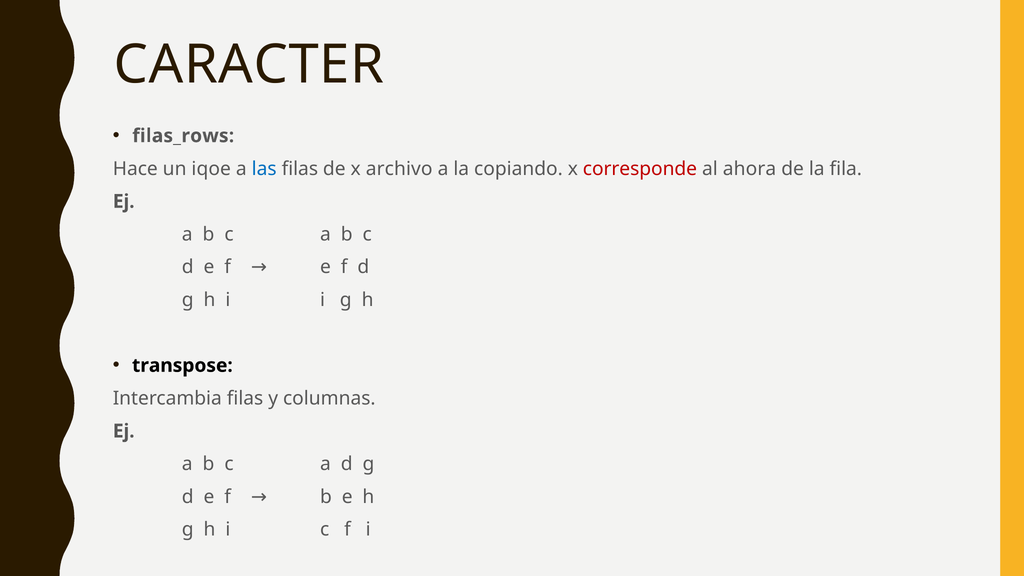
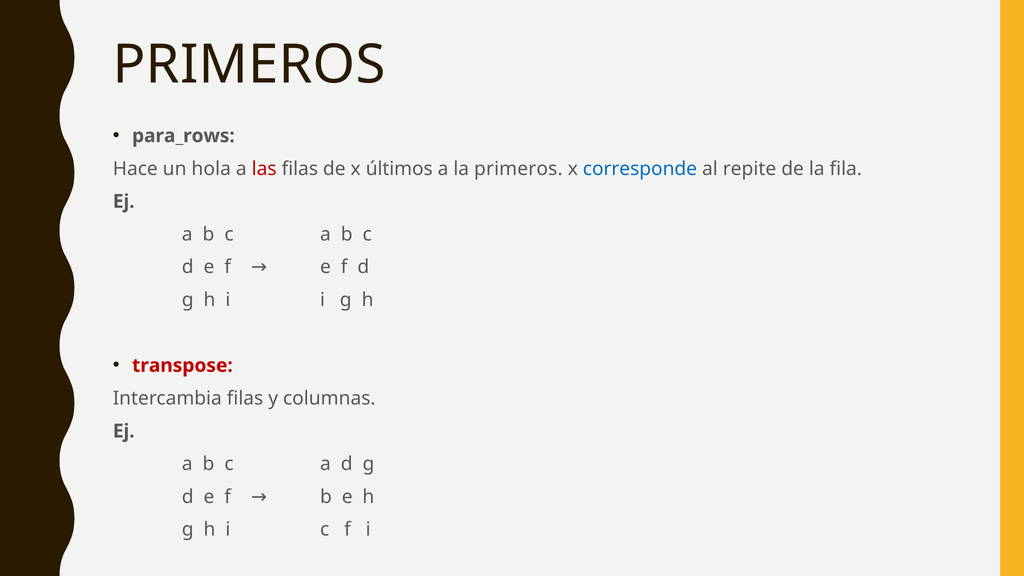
CARACTER at (249, 65): CARACTER -> PRIMEROS
filas_rows: filas_rows -> para_rows
iqoe: iqoe -> hola
las colour: blue -> red
archivo: archivo -> últimos
la copiando: copiando -> primeros
corresponde colour: red -> blue
ahora: ahora -> repite
transpose colour: black -> red
